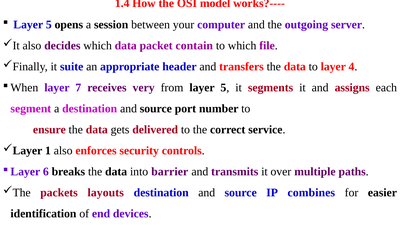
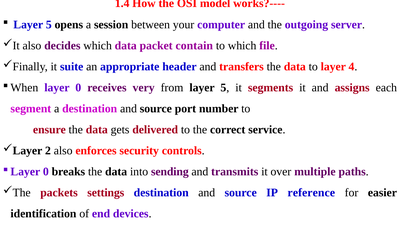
layer 7: 7 -> 0
1: 1 -> 2
6 at (46, 172): 6 -> 0
barrier: barrier -> sending
layouts: layouts -> settings
combines: combines -> reference
